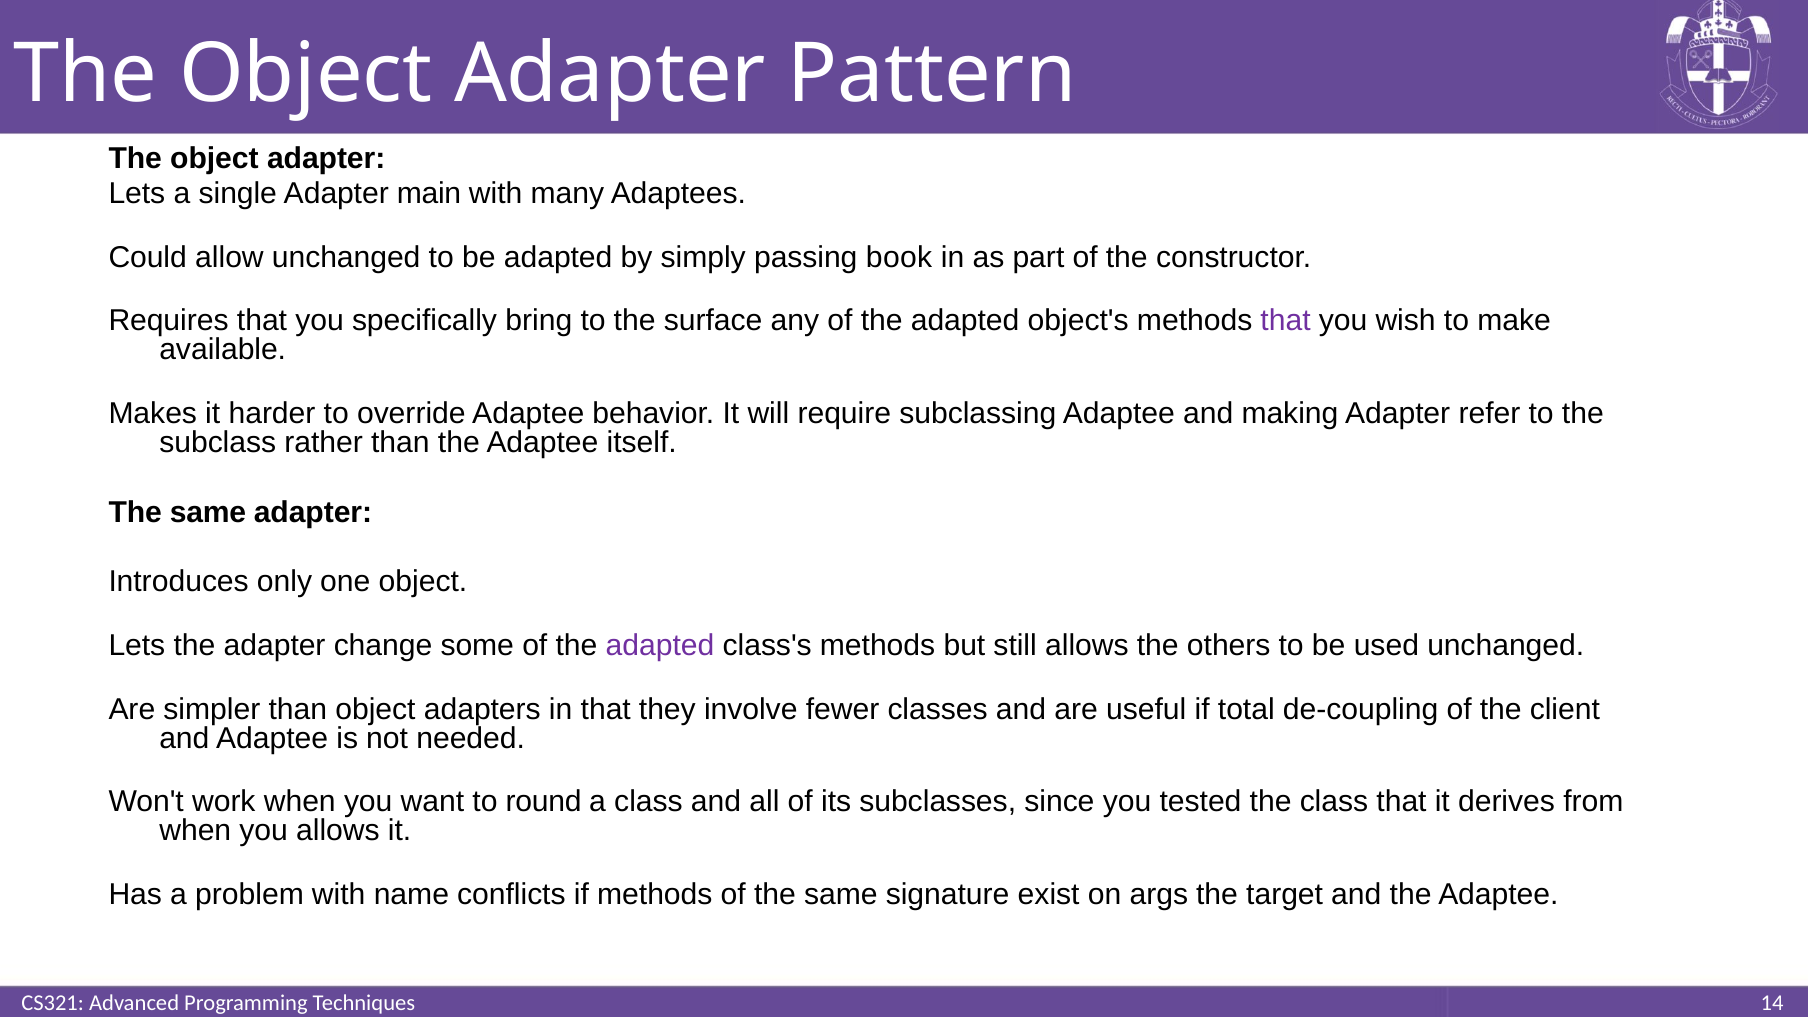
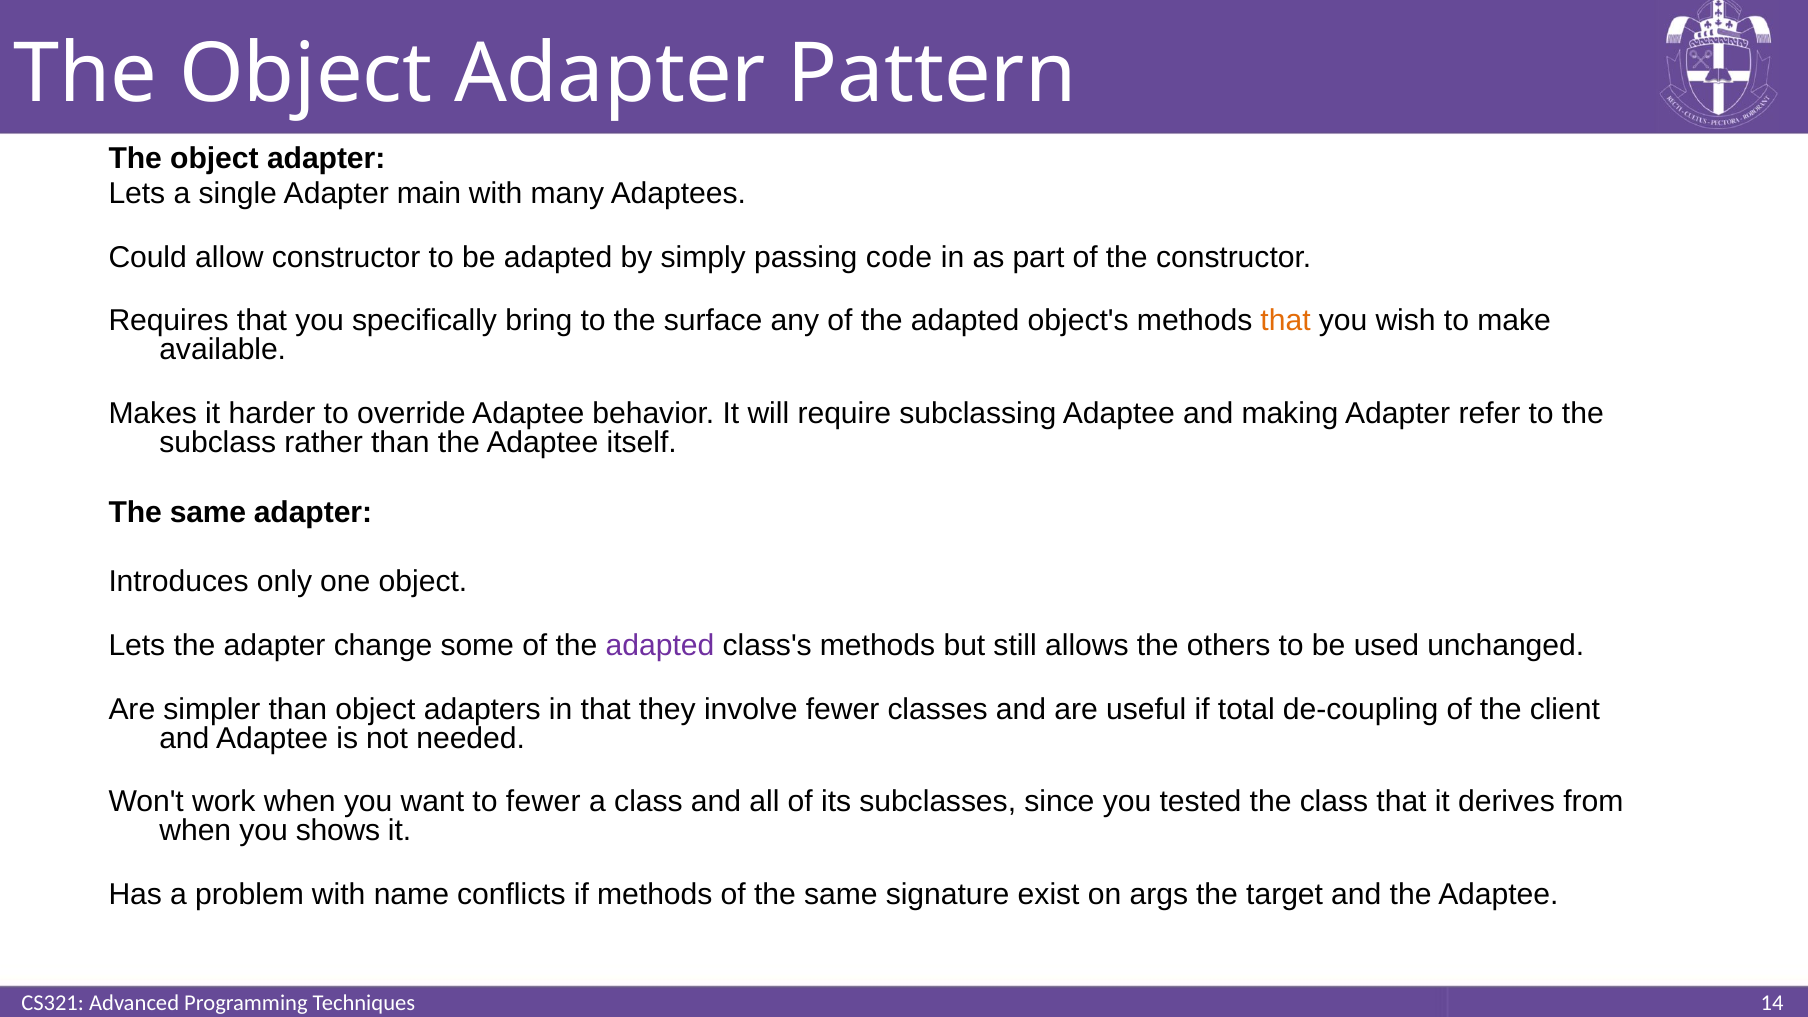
allow unchanged: unchanged -> constructor
book: book -> code
that at (1286, 321) colour: purple -> orange
to round: round -> fewer
you allows: allows -> shows
